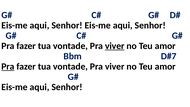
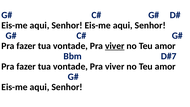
Pra at (8, 66) underline: present -> none
